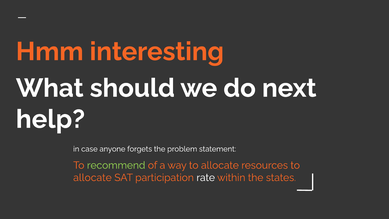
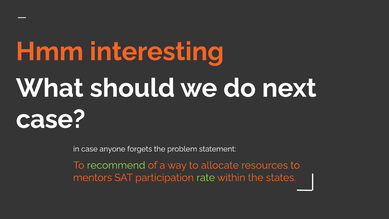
help at (50, 119): help -> case
allocate at (92, 177): allocate -> mentors
rate colour: white -> light green
